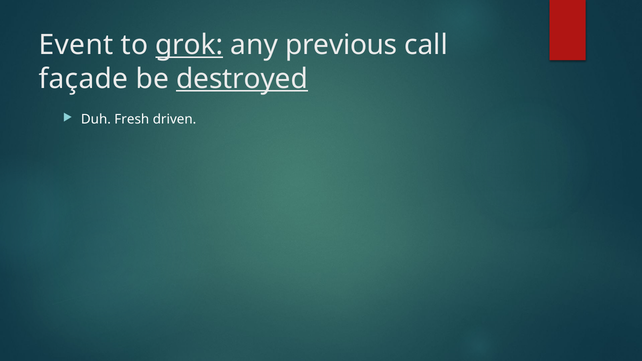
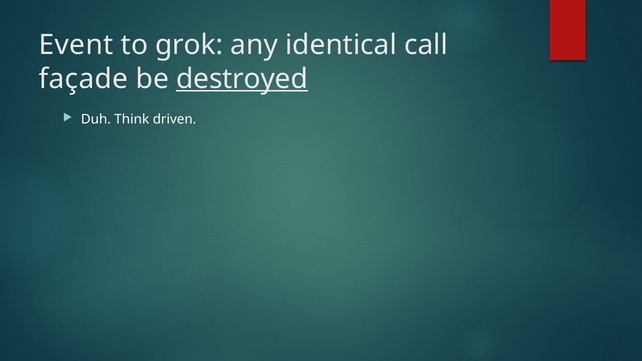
grok underline: present -> none
previous: previous -> identical
Fresh: Fresh -> Think
